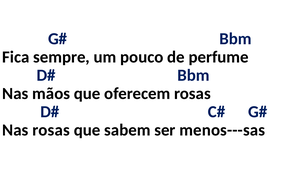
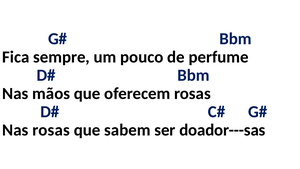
menos---sas: menos---sas -> doador---sas
